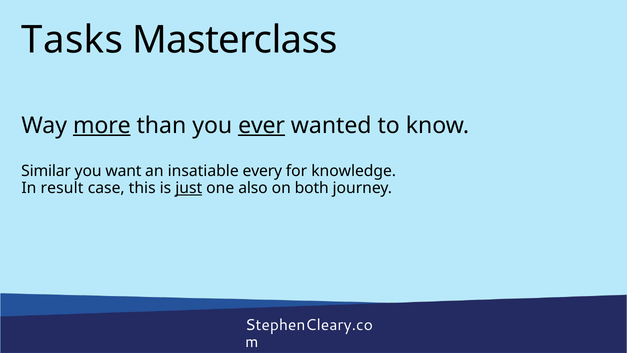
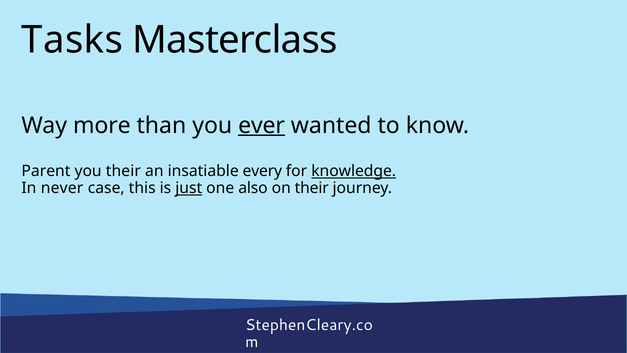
more underline: present -> none
Similar: Similar -> Parent
you want: want -> their
knowledge underline: none -> present
result: result -> never
on both: both -> their
